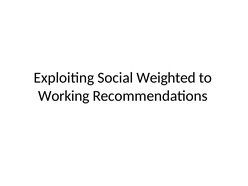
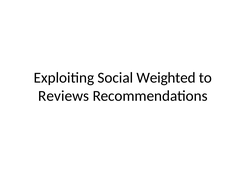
Working: Working -> Reviews
